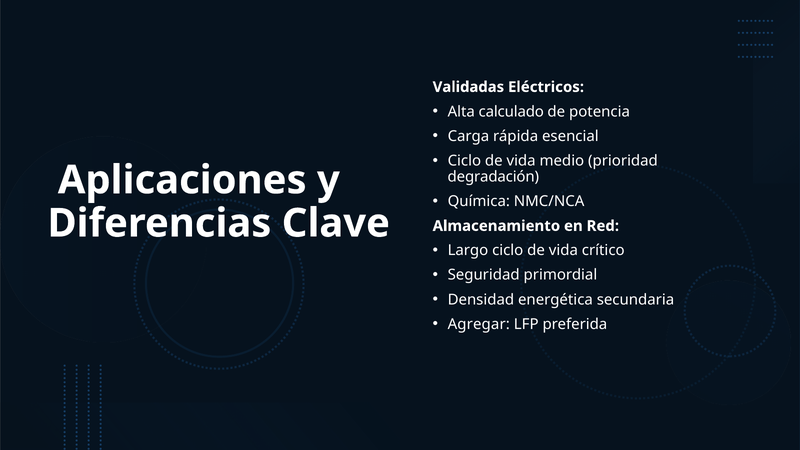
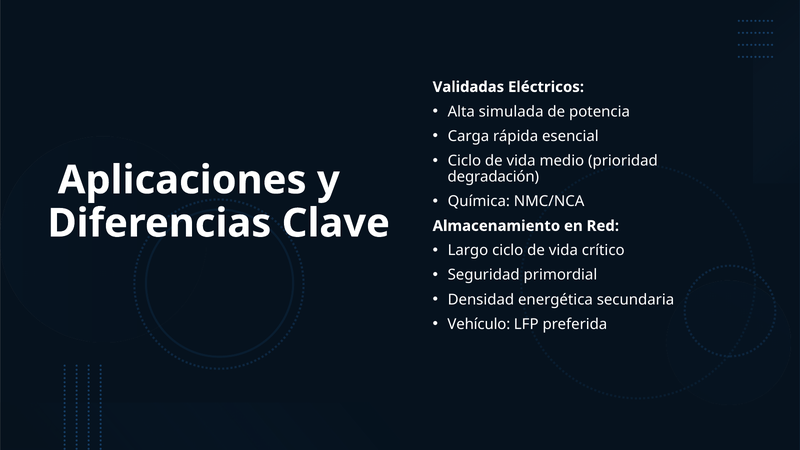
calculado: calculado -> simulada
Agregar: Agregar -> Vehículo
